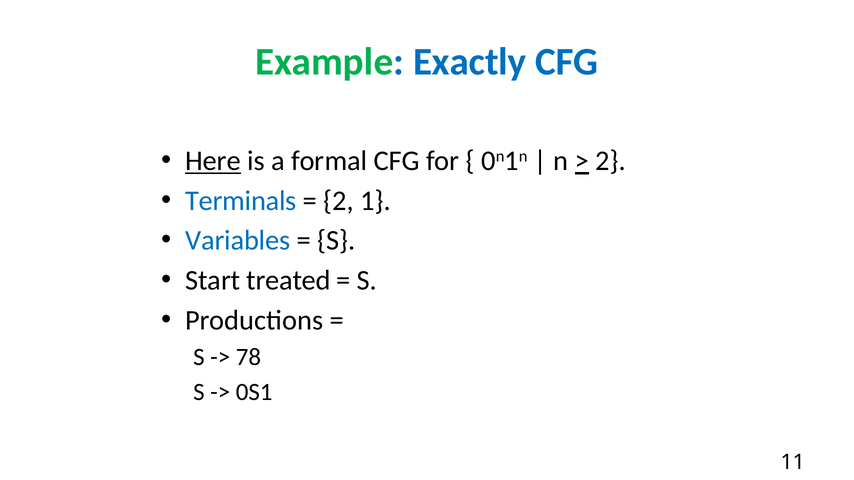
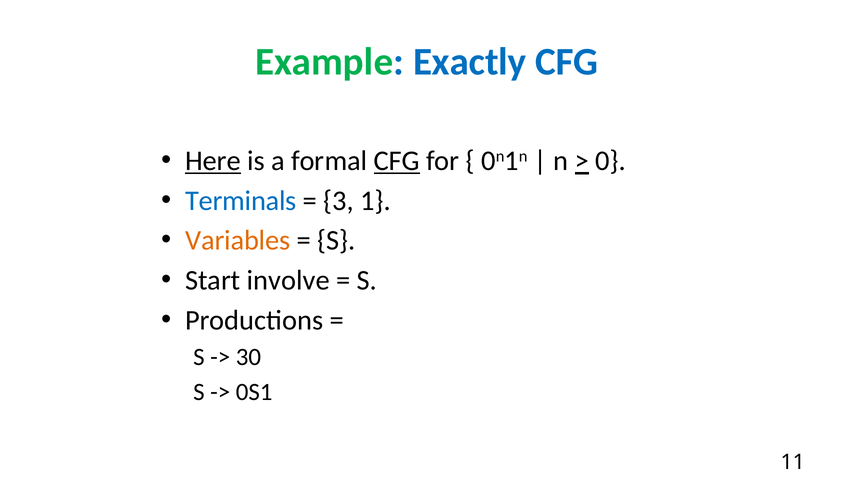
CFG at (397, 161) underline: none -> present
2 at (611, 161): 2 -> 0
2 at (338, 201): 2 -> 3
Variables colour: blue -> orange
treated: treated -> involve
78: 78 -> 30
